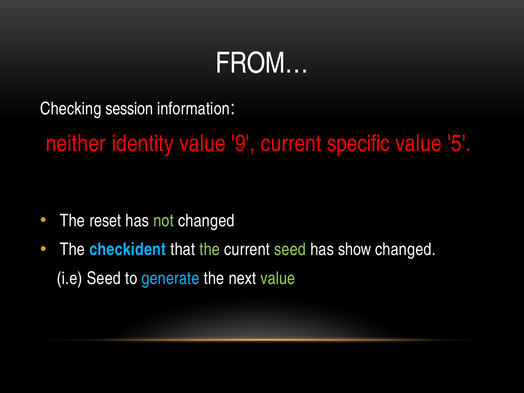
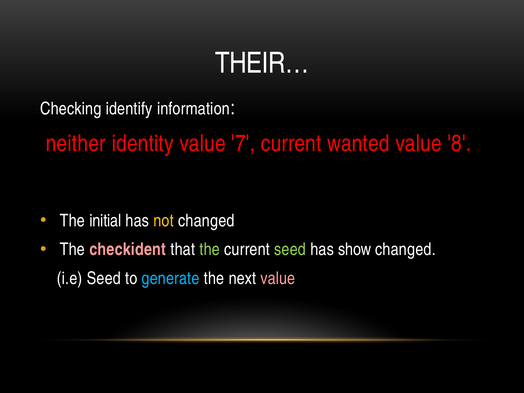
FROM…: FROM… -> THEIR…
session: session -> identify
9: 9 -> 7
specific: specific -> wanted
5: 5 -> 8
reset: reset -> initial
not colour: light green -> yellow
checkident colour: light blue -> pink
value at (278, 278) colour: light green -> pink
